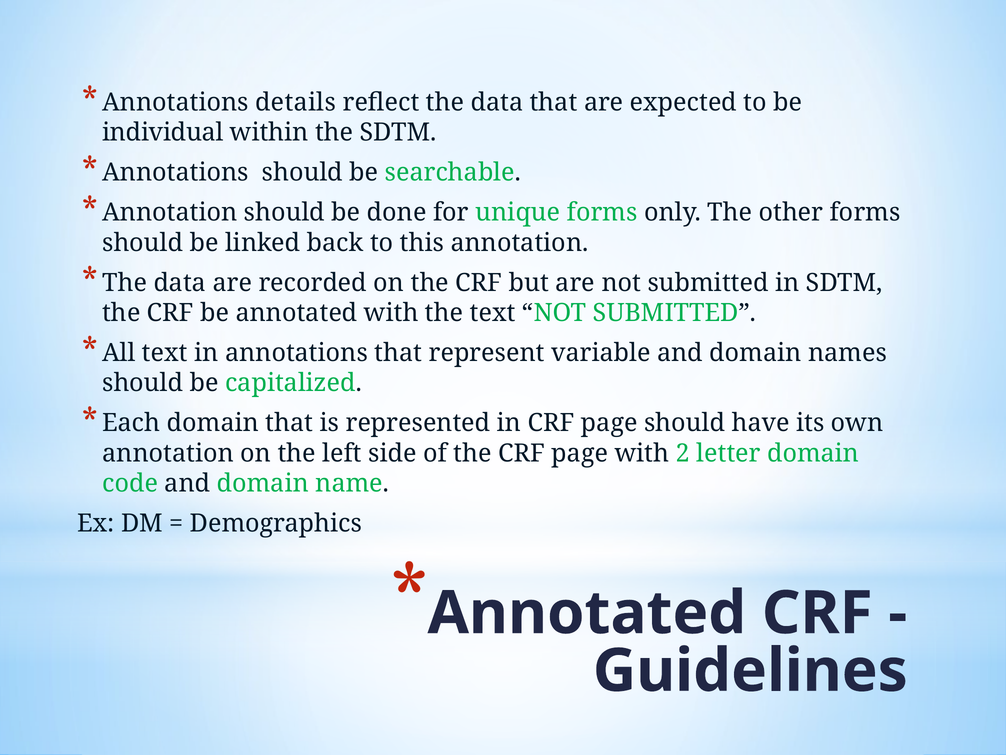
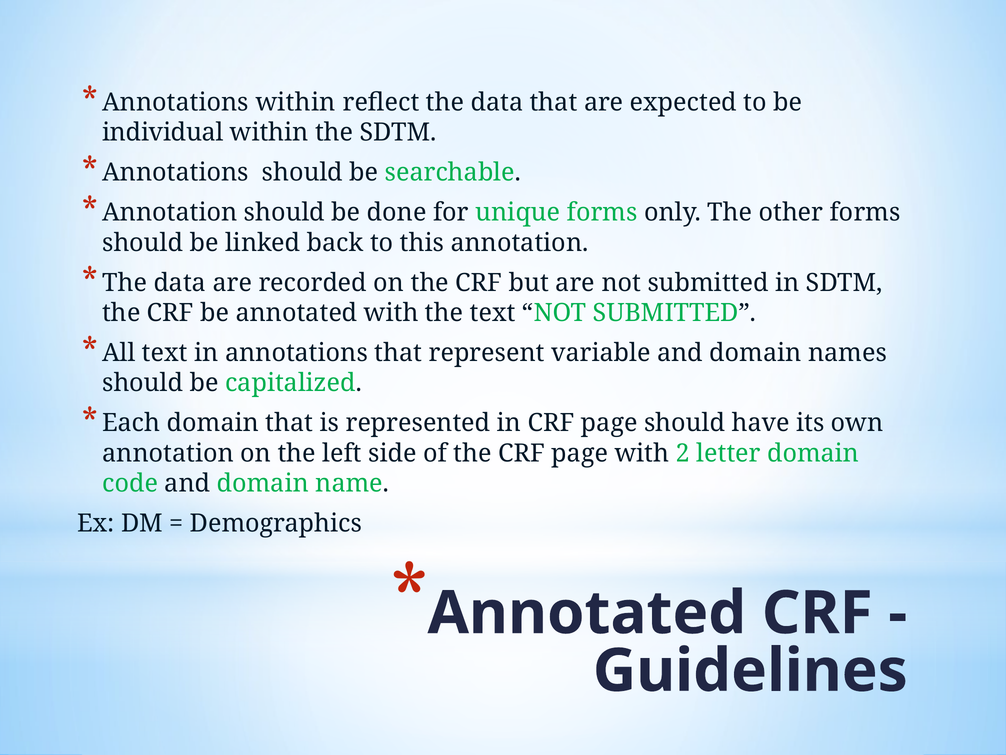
Annotations details: details -> within
